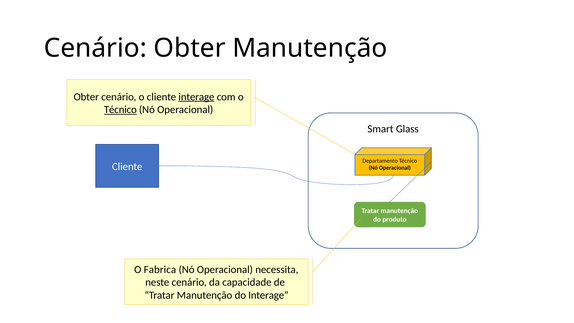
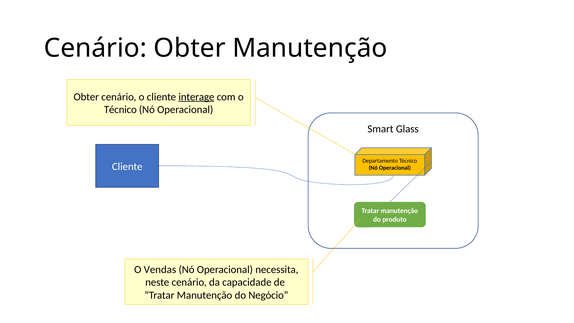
Técnico at (120, 110) underline: present -> none
Fabrica: Fabrica -> Vendas
do Interage: Interage -> Negócio
